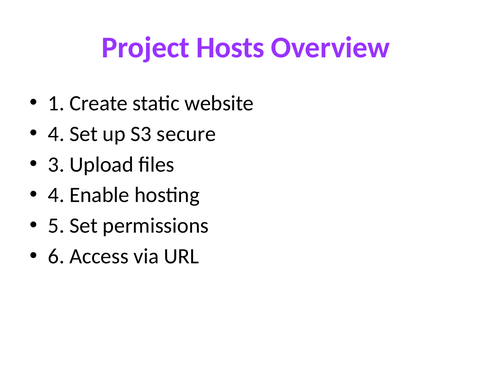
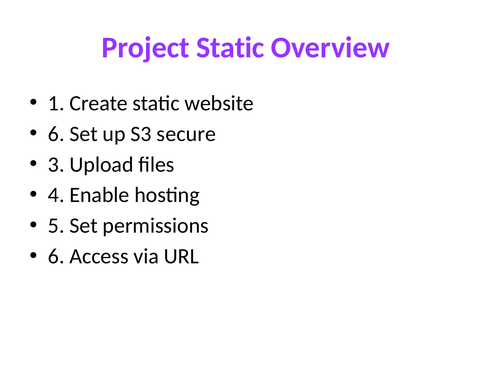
Project Hosts: Hosts -> Static
4 at (56, 134): 4 -> 6
